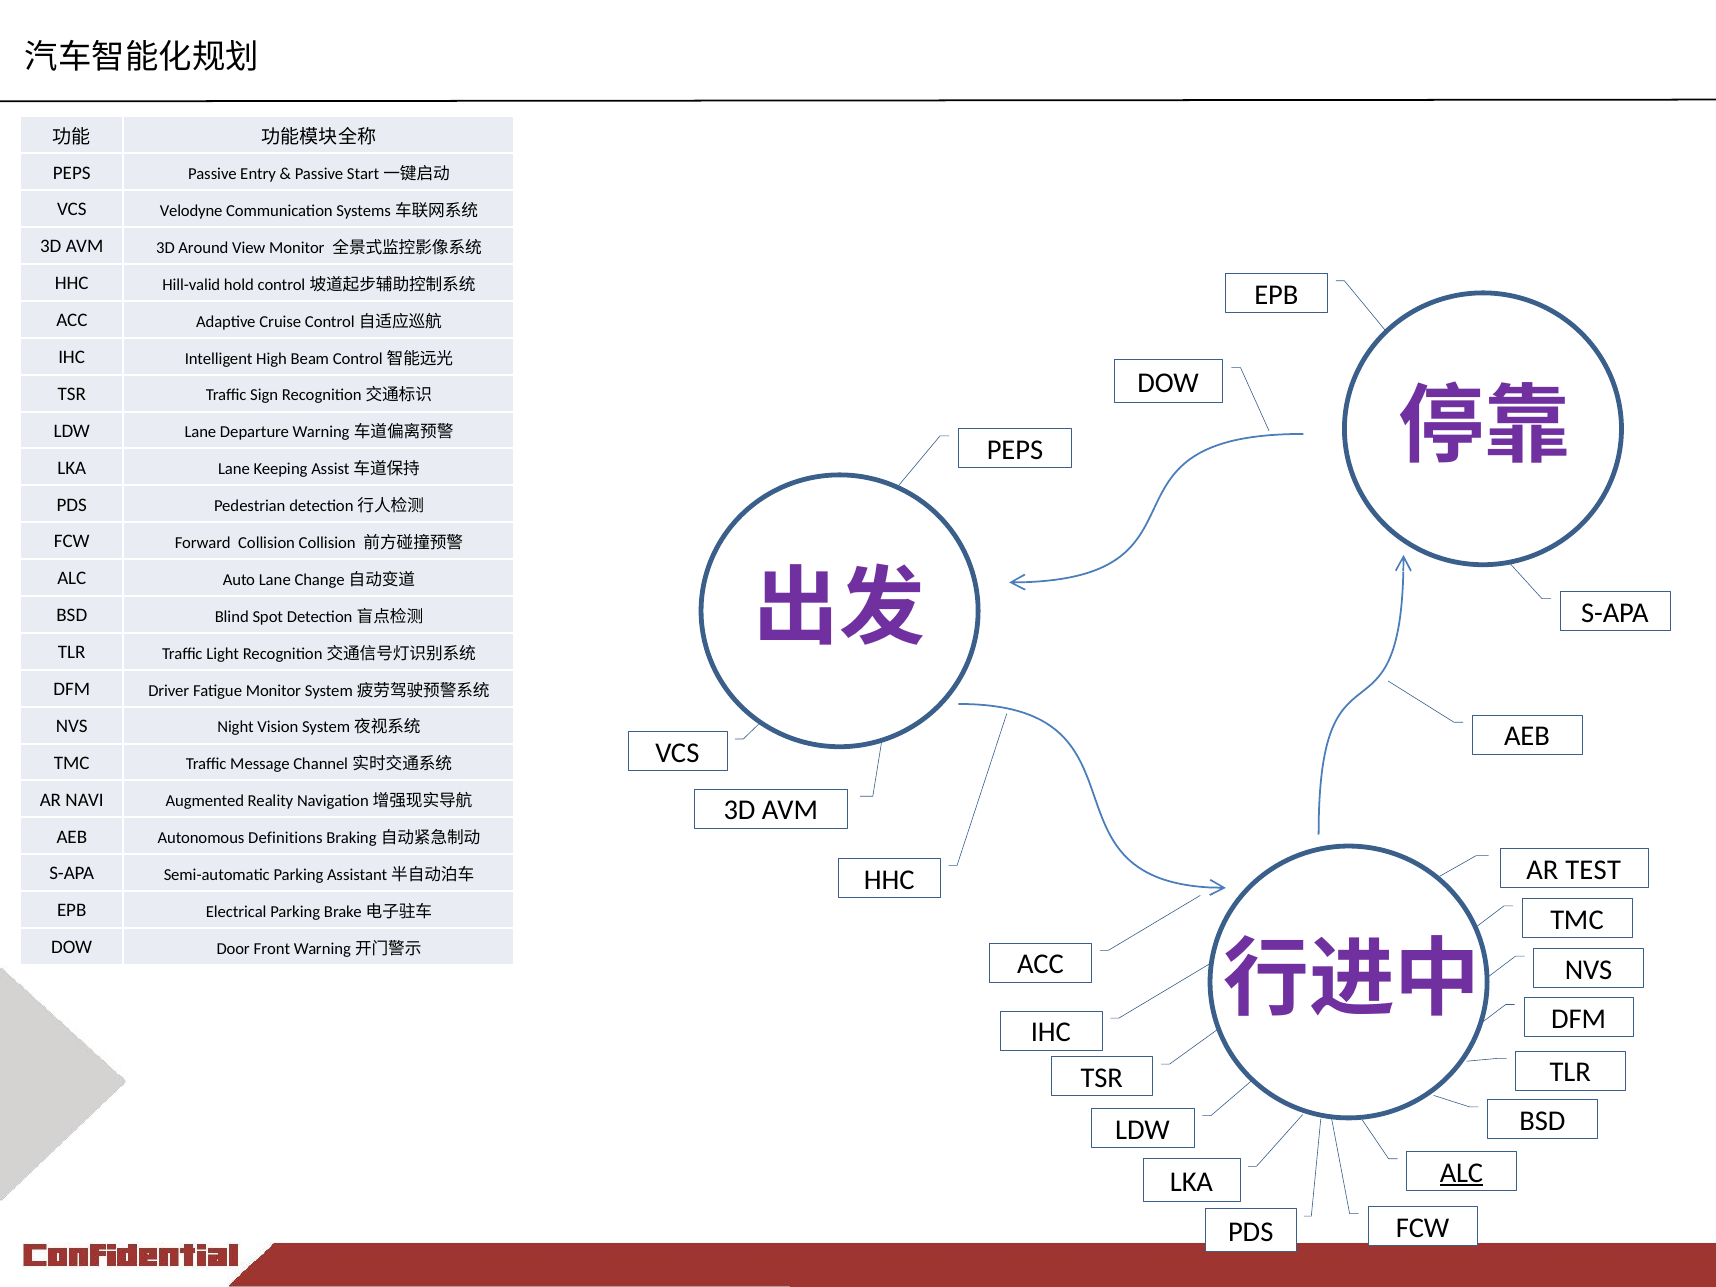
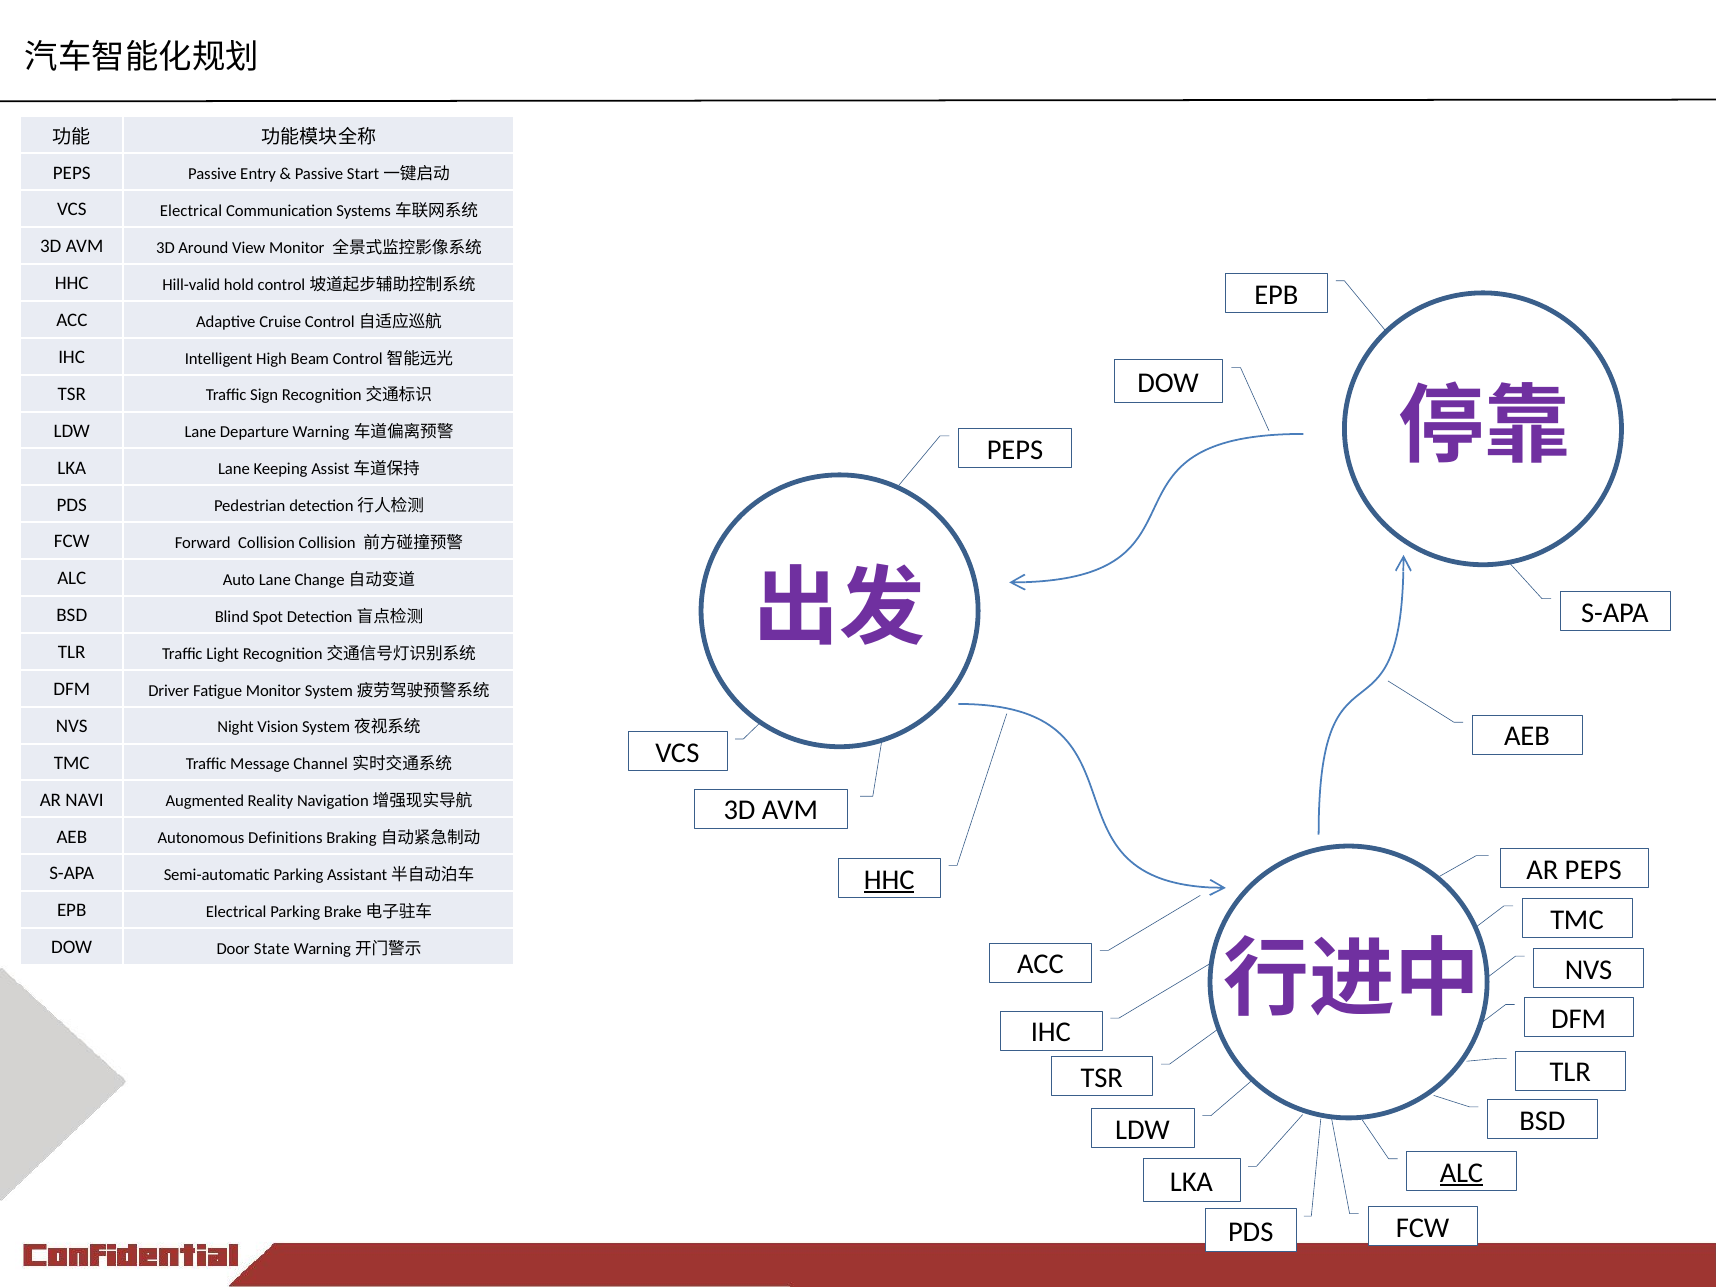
VCS Velodyne: Velodyne -> Electrical
AR TEST: TEST -> PEPS
HHC at (889, 880) underline: none -> present
Front: Front -> State
